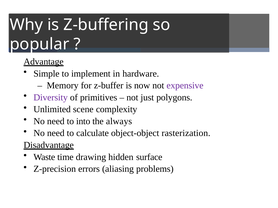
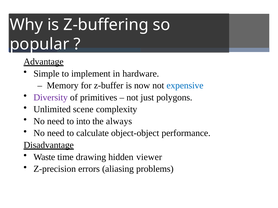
expensive colour: purple -> blue
rasterization: rasterization -> performance
surface: surface -> viewer
